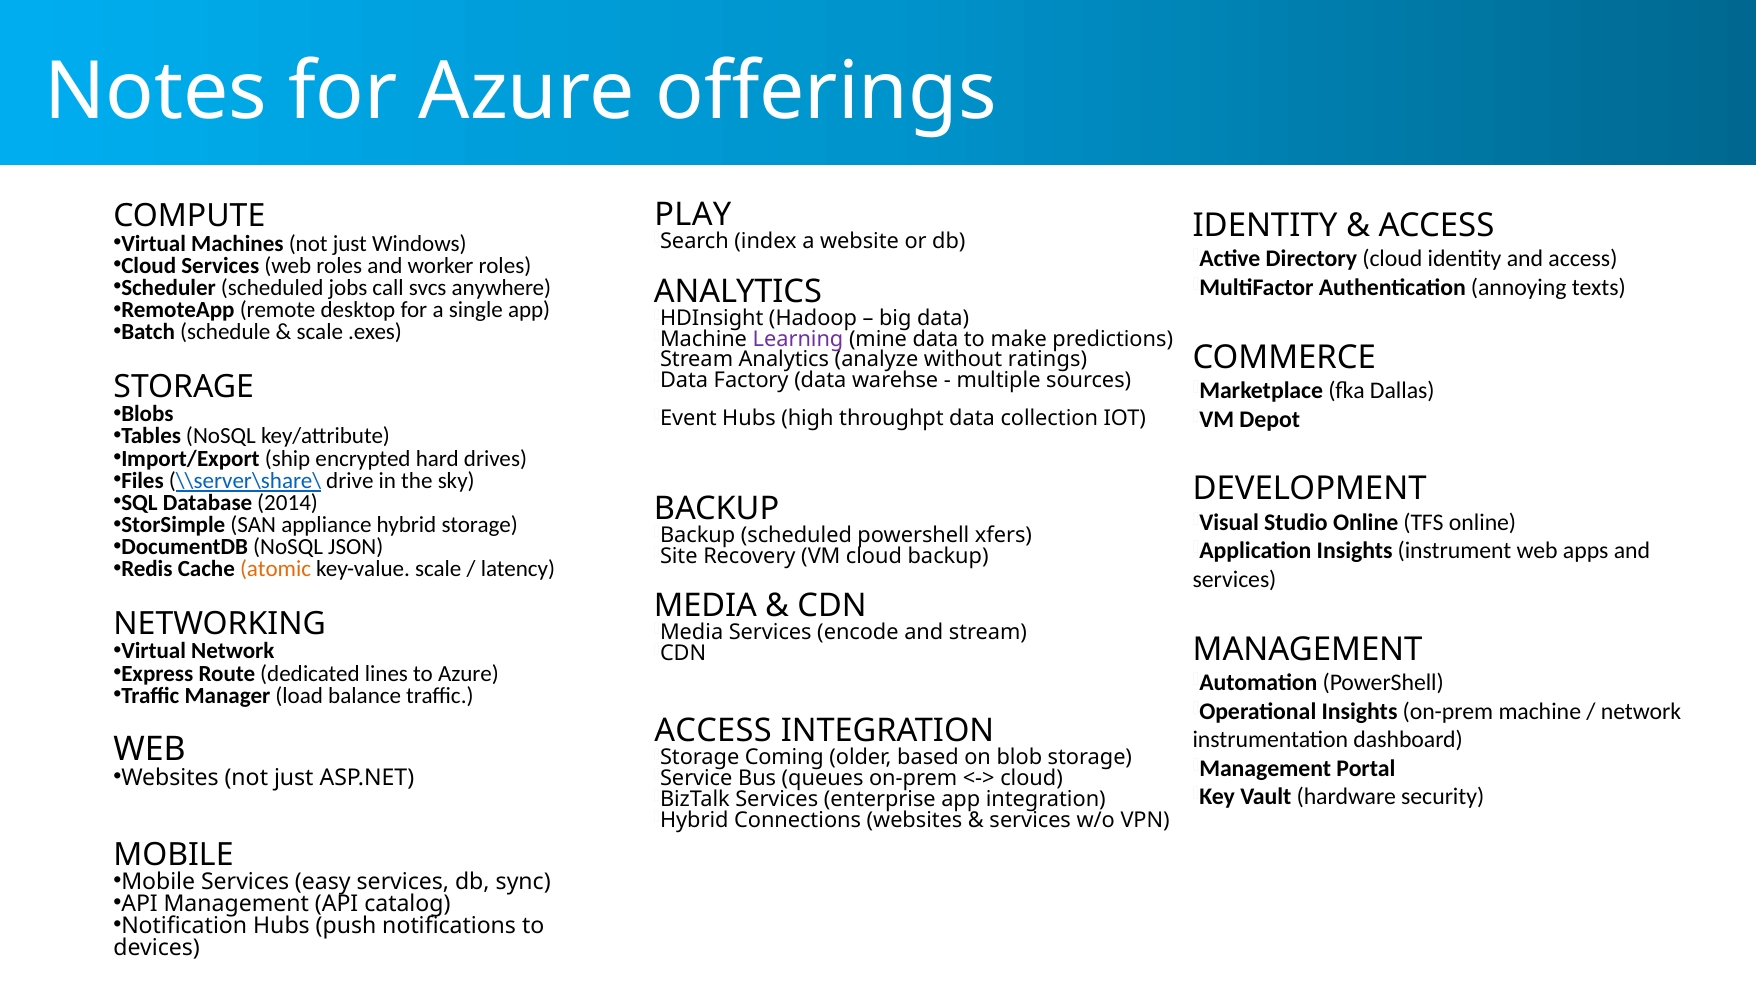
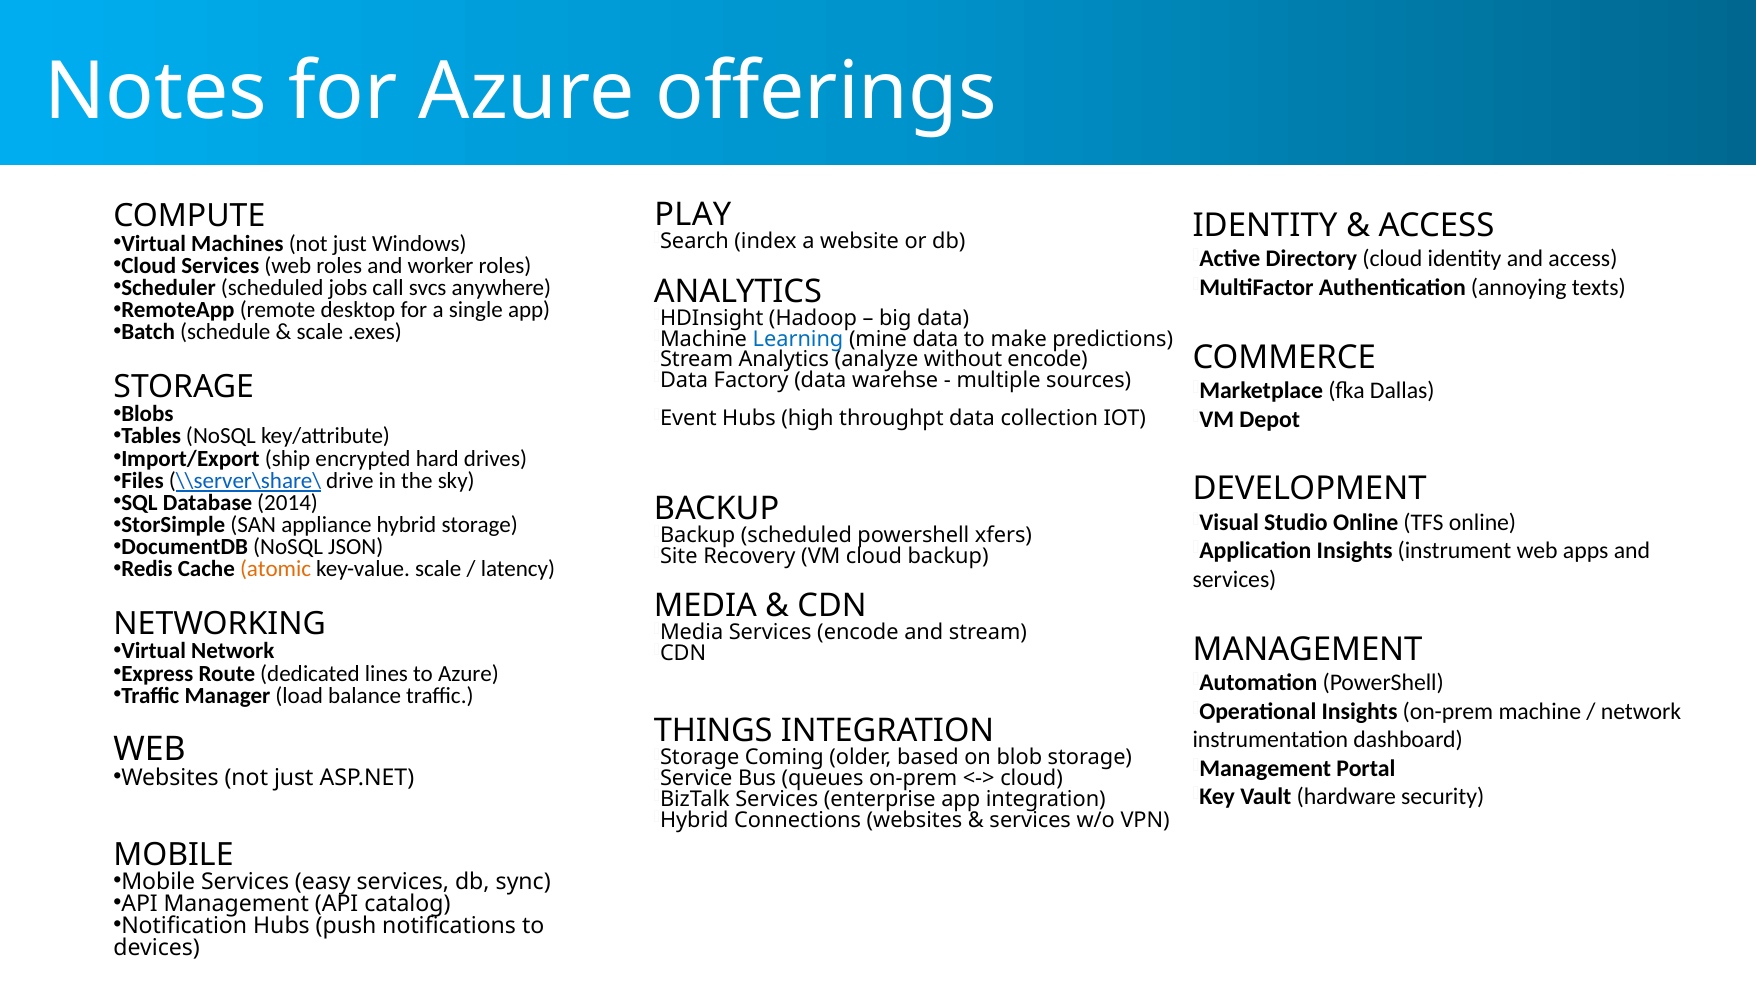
Learning colour: purple -> blue
without ratings: ratings -> encode
ACCESS at (713, 731): ACCESS -> THINGS
